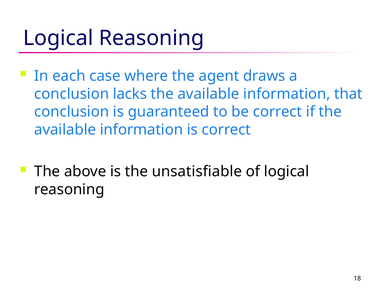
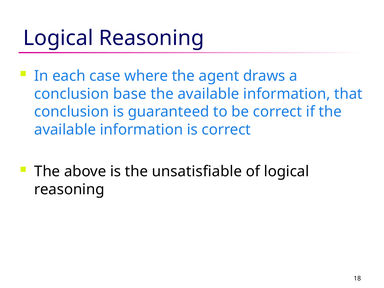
lacks: lacks -> base
